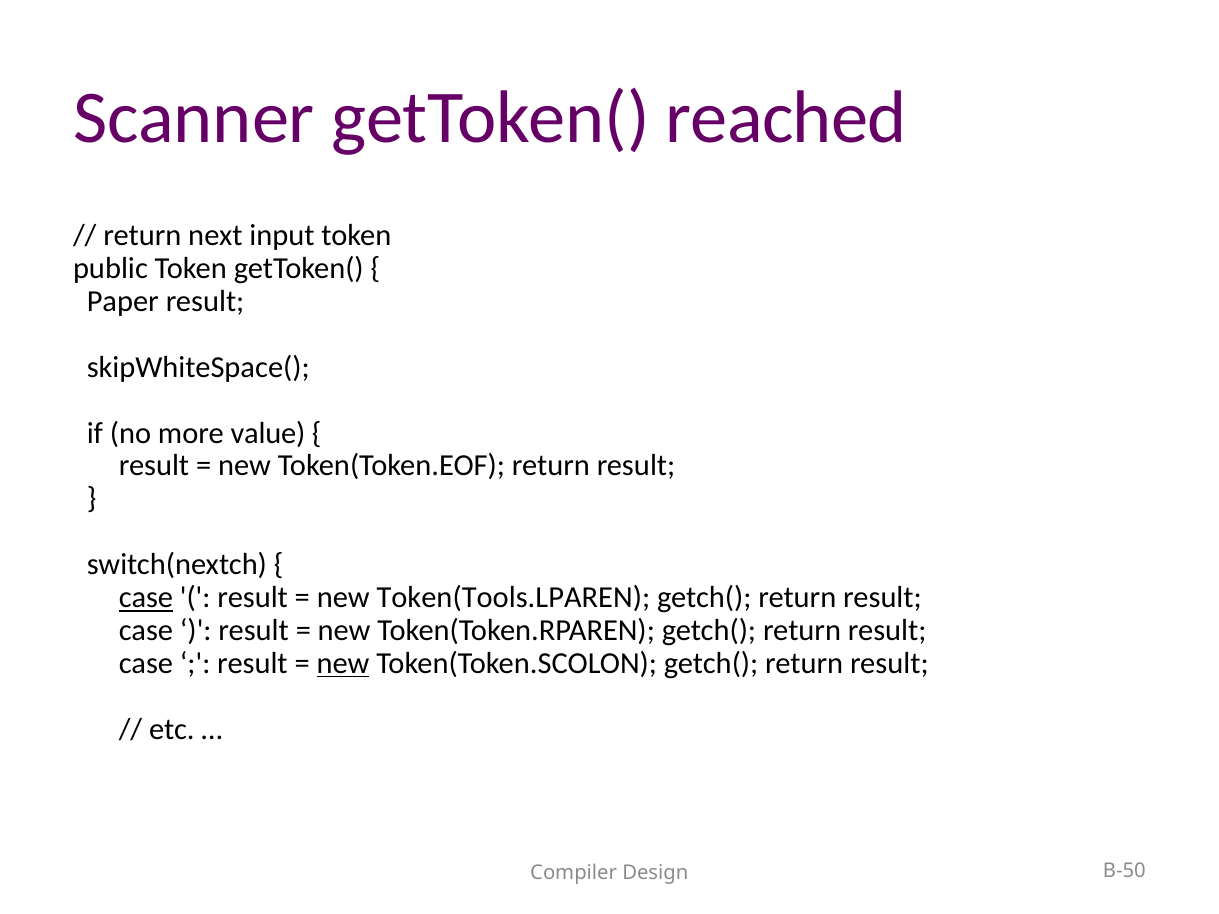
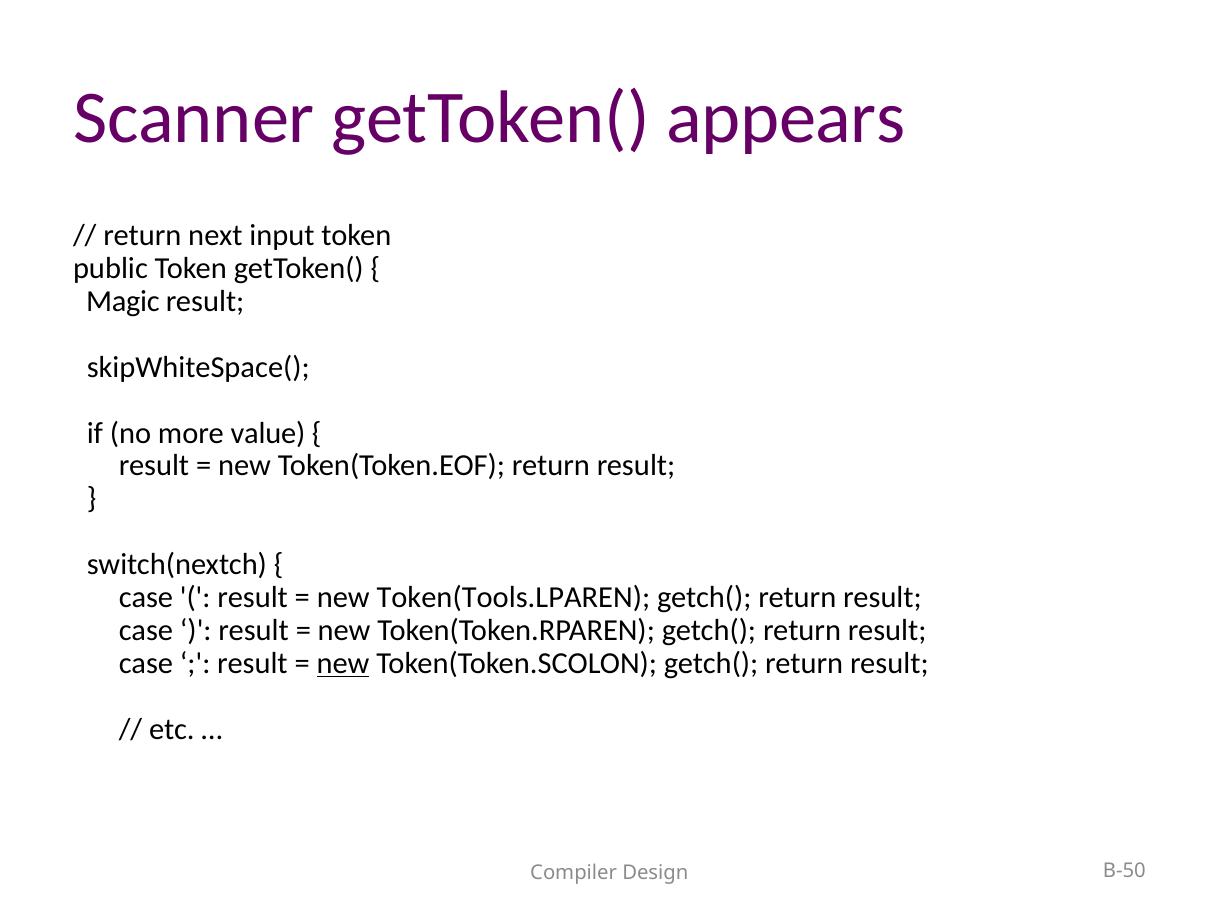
reached: reached -> appears
Paper: Paper -> Magic
case at (146, 598) underline: present -> none
